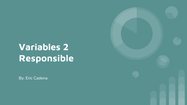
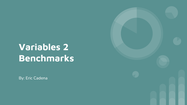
Responsible: Responsible -> Benchmarks
